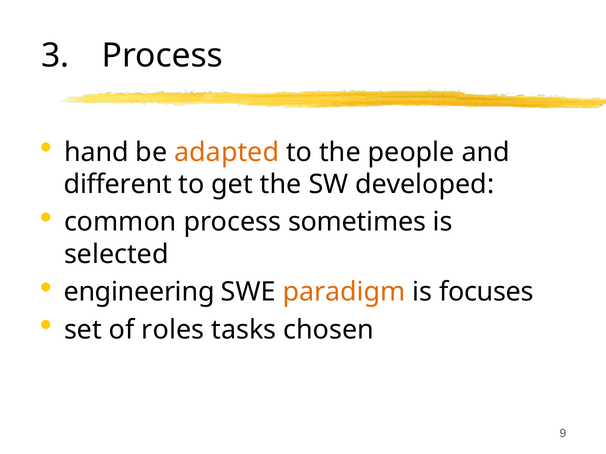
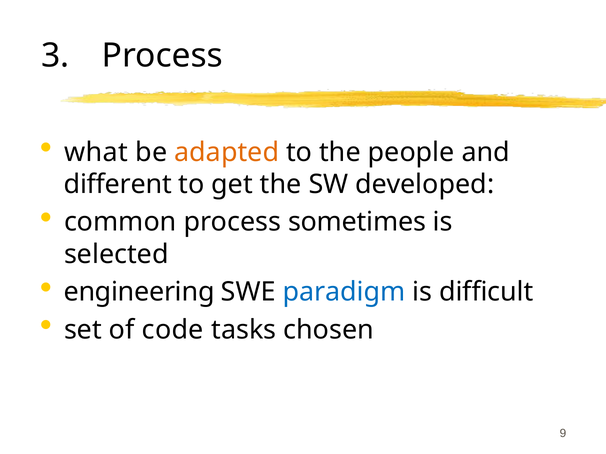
hand: hand -> what
paradigm colour: orange -> blue
focuses: focuses -> difficult
roles: roles -> code
